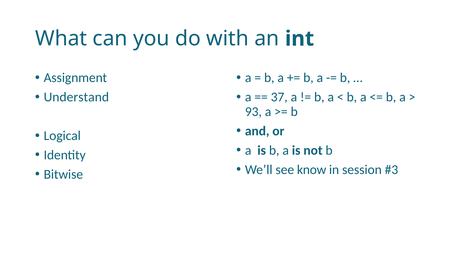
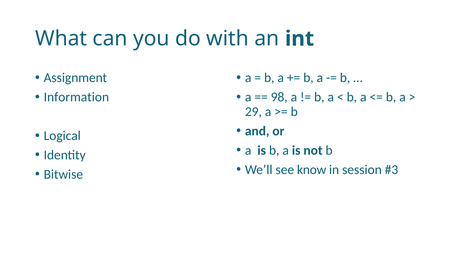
Understand: Understand -> Information
37: 37 -> 98
93: 93 -> 29
